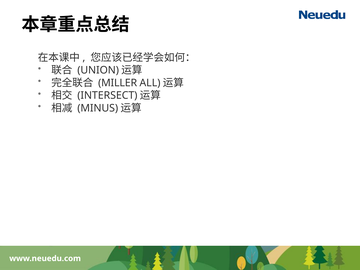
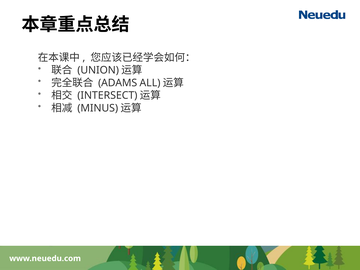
MILLER: MILLER -> ADAMS
